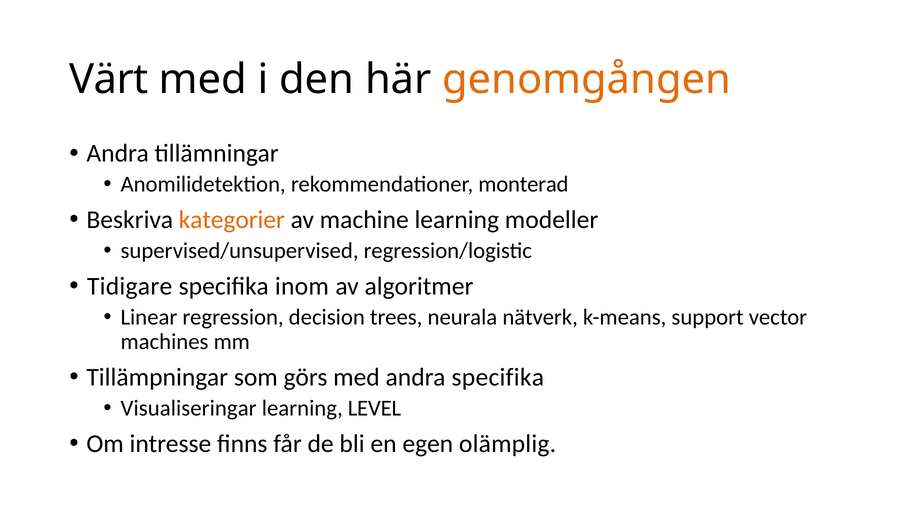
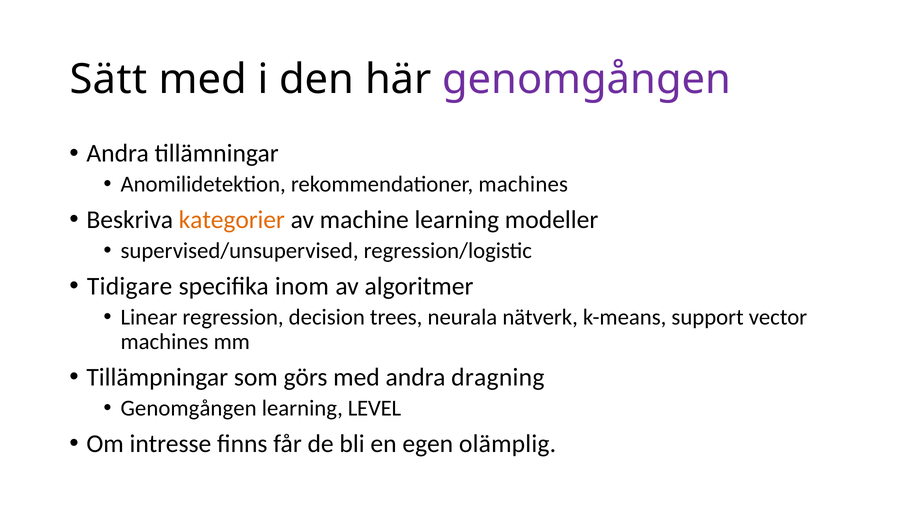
Värt: Värt -> Sätt
genomgången at (587, 79) colour: orange -> purple
rekommendationer monterad: monterad -> machines
andra specifika: specifika -> dragning
Visualiseringar at (189, 408): Visualiseringar -> Genomgången
